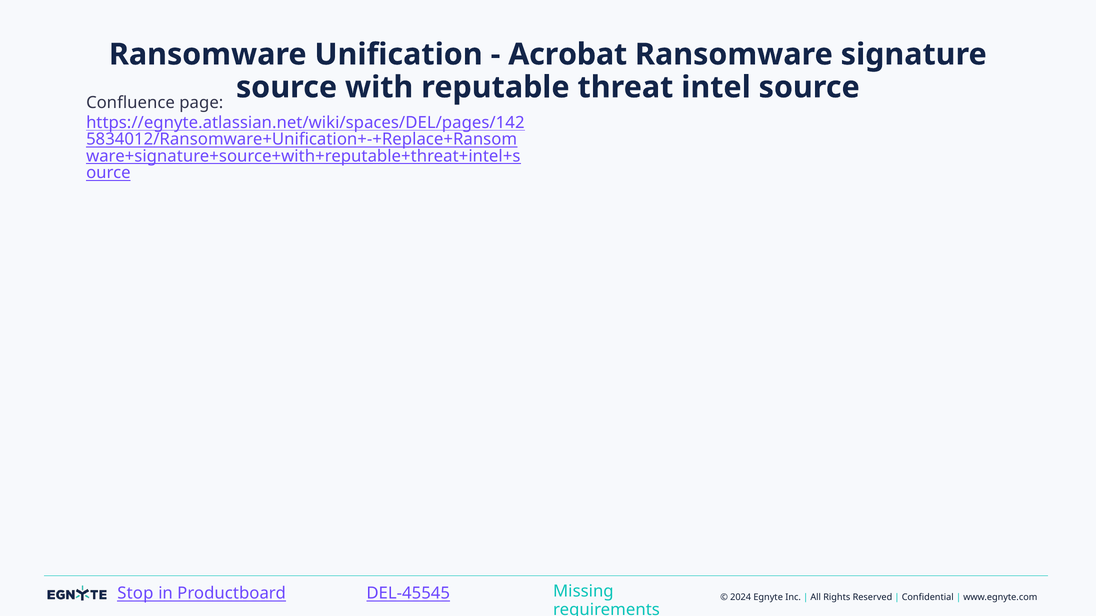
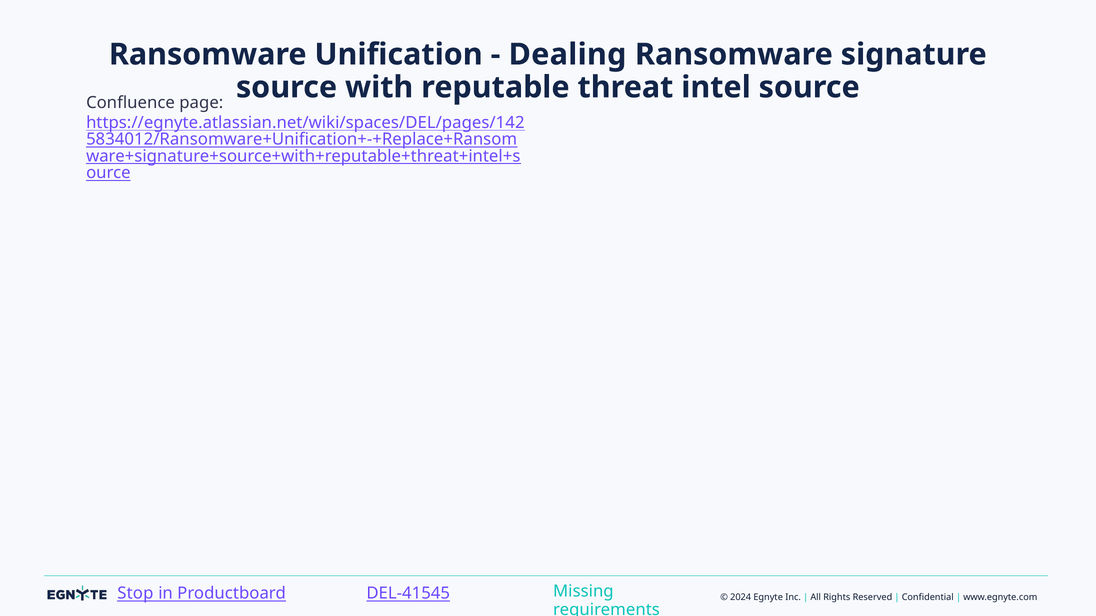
Acrobat: Acrobat -> Dealing
DEL-45545: DEL-45545 -> DEL-41545
